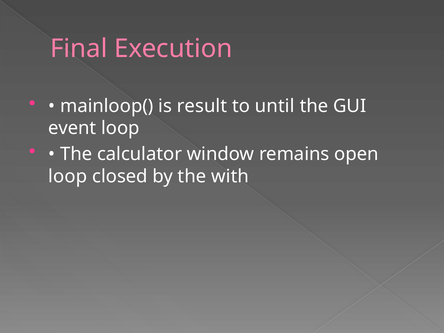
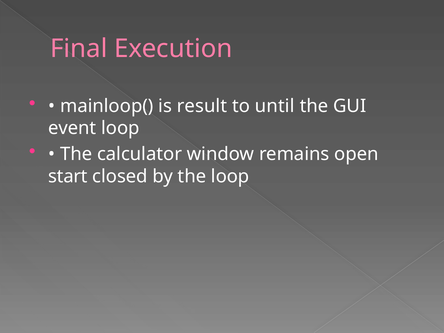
loop at (68, 176): loop -> start
the with: with -> loop
